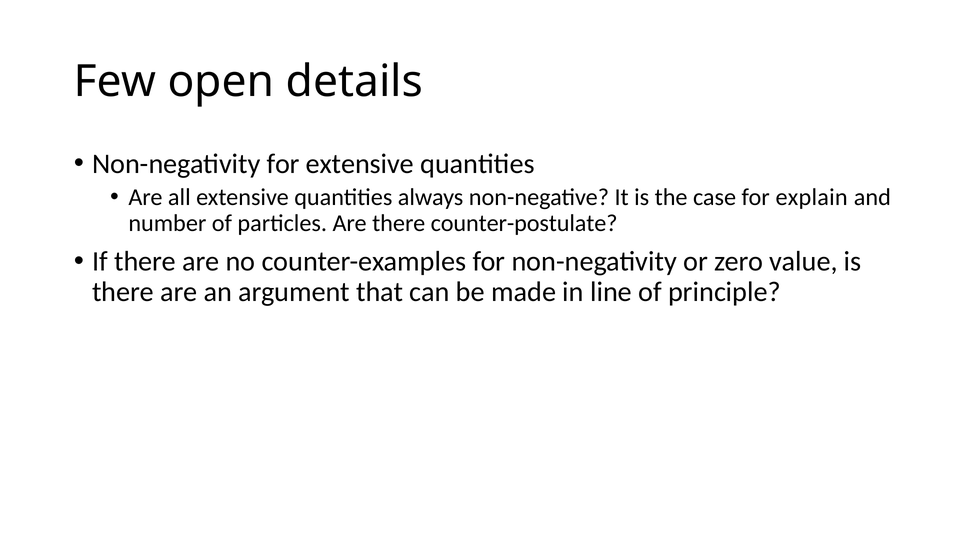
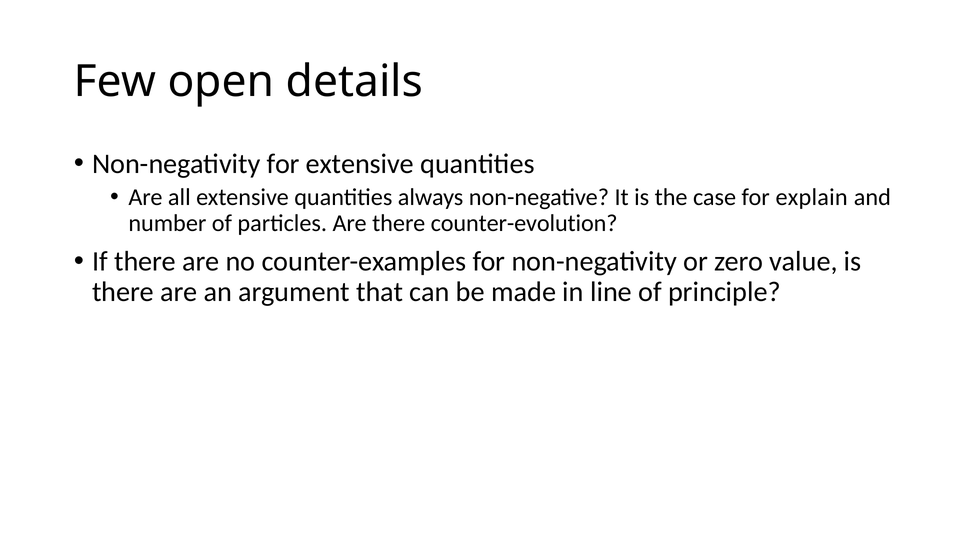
counter-postulate: counter-postulate -> counter-evolution
